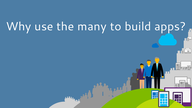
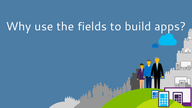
many: many -> fields
